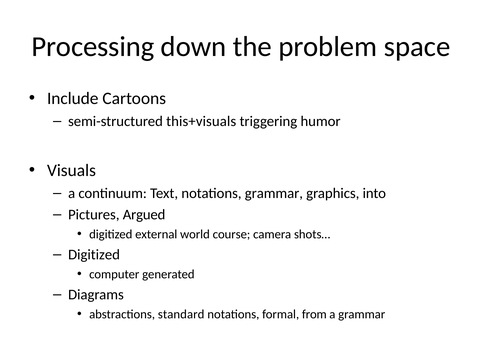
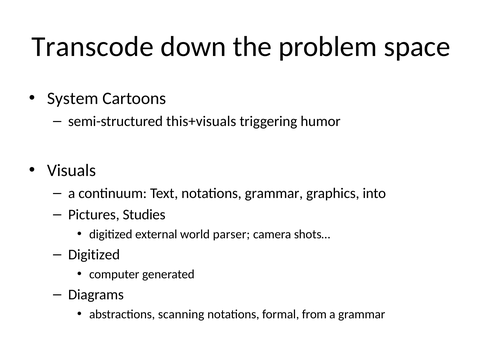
Processing: Processing -> Transcode
Include: Include -> System
Argued: Argued -> Studies
course: course -> parser
standard: standard -> scanning
